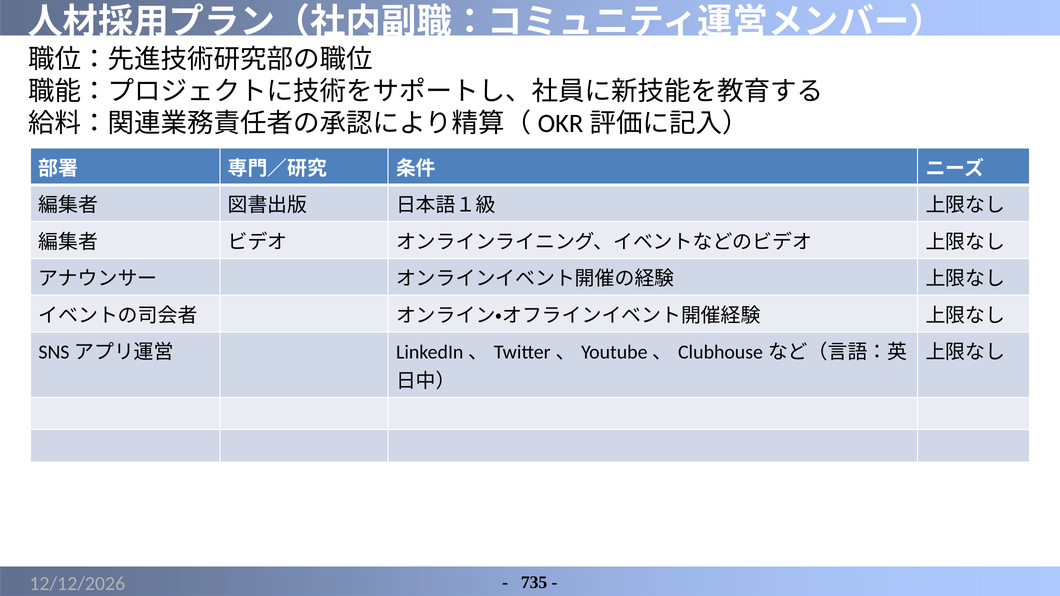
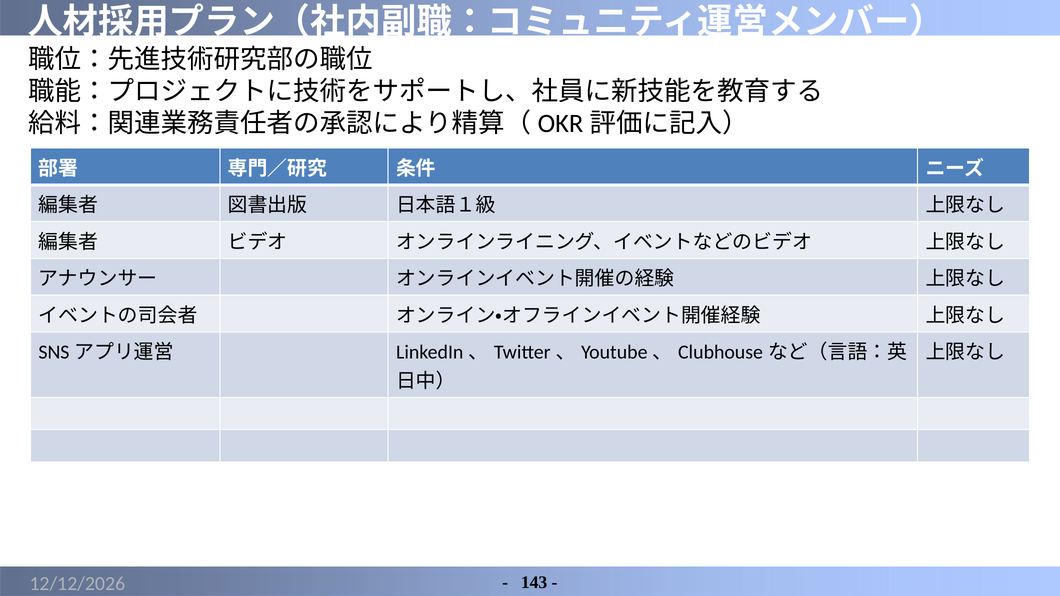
735: 735 -> 143
